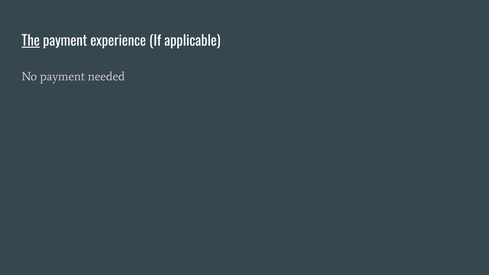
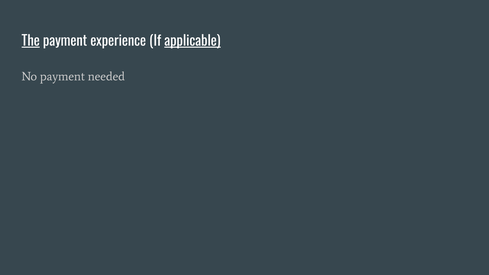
applicable underline: none -> present
